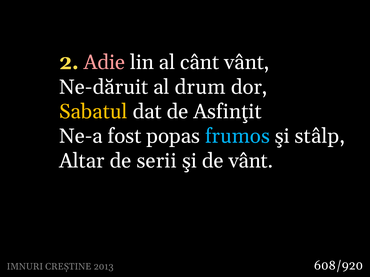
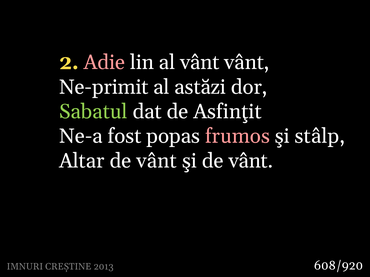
al cânt: cânt -> vânt
Ne-dăruit: Ne-dăruit -> Ne-primit
drum: drum -> astăzi
Sabatul colour: yellow -> light green
frumos colour: light blue -> pink
Altar de serii: serii -> vânt
